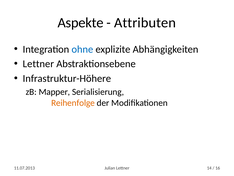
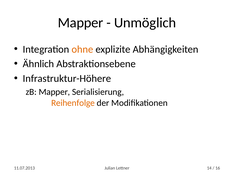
Aspekte at (81, 23): Aspekte -> Mapper
Attributen: Attributen -> Unmöglich
ohne colour: blue -> orange
Lettner at (38, 64): Lettner -> Ähnlich
